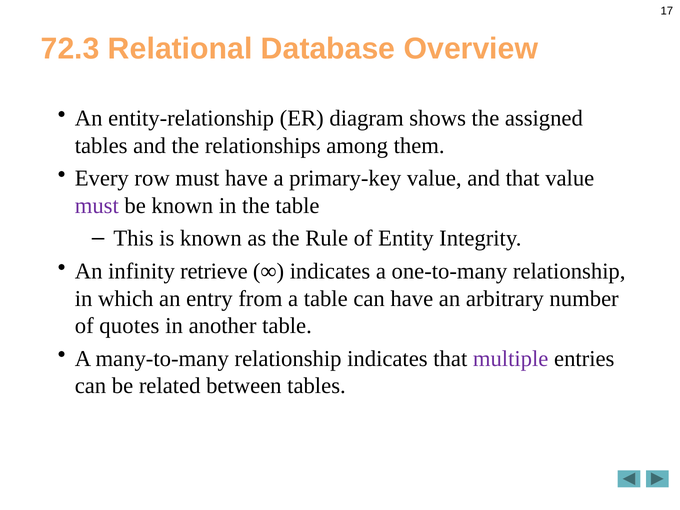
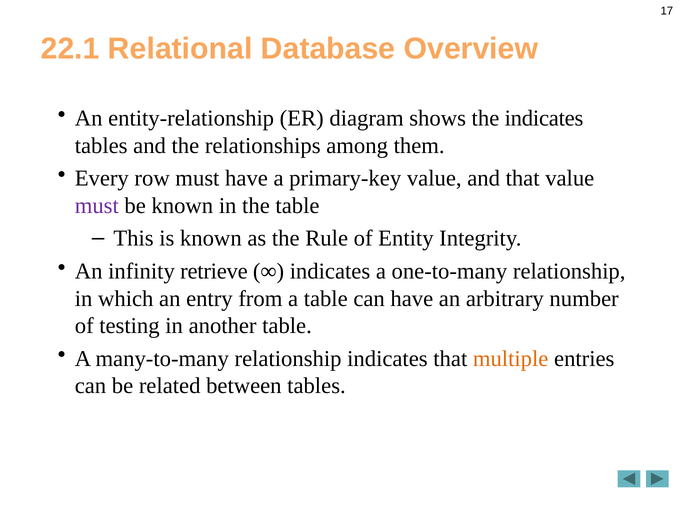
72.3: 72.3 -> 22.1
the assigned: assigned -> indicates
quotes: quotes -> testing
multiple colour: purple -> orange
